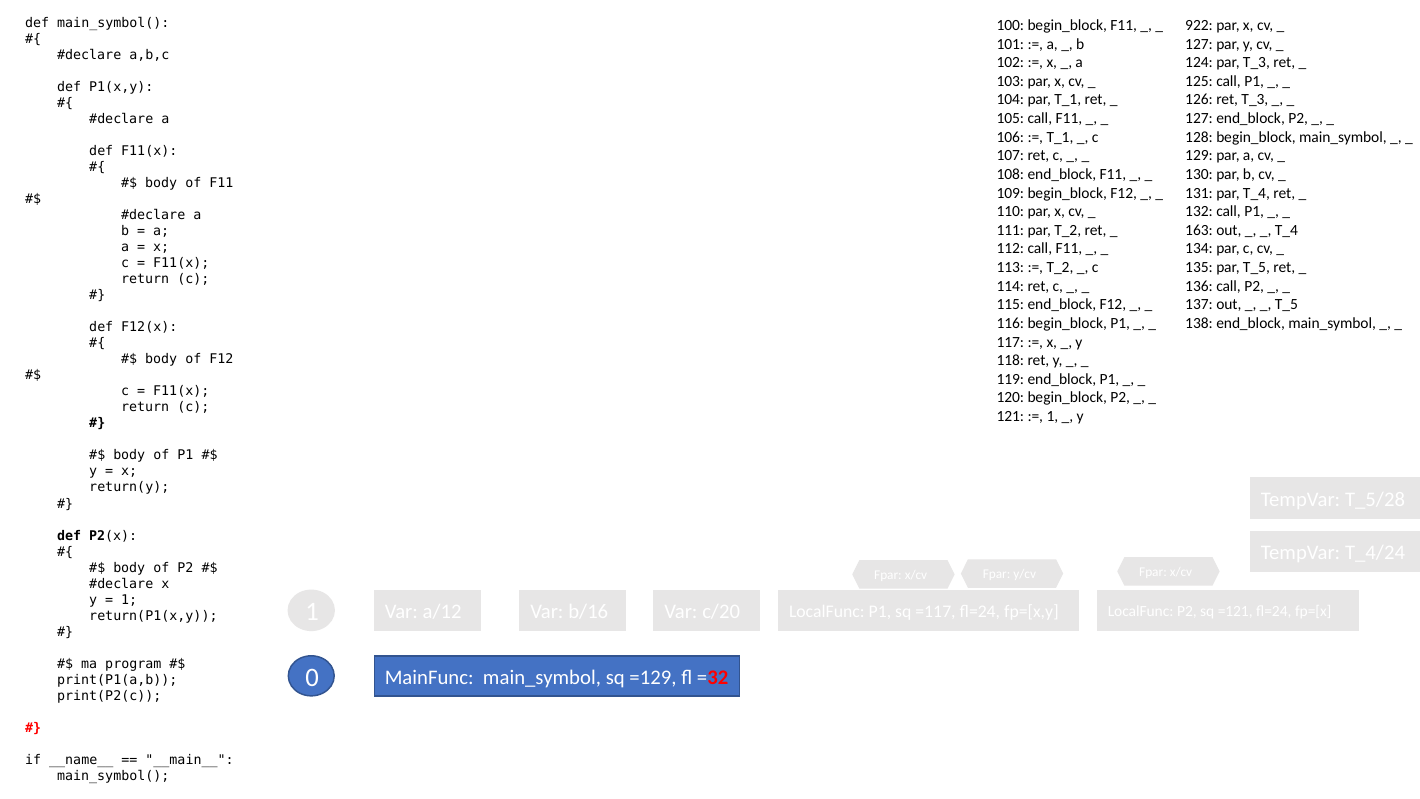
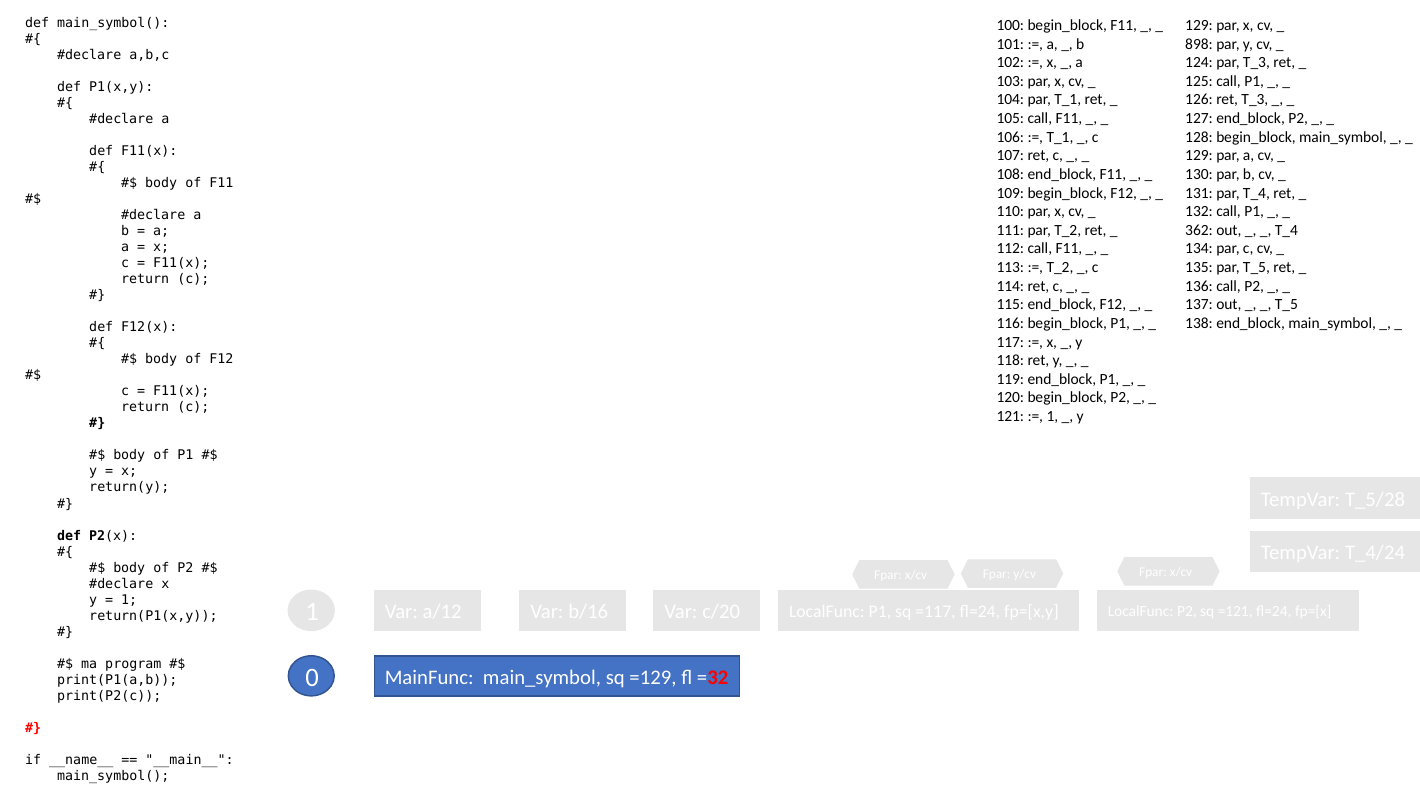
922 at (1199, 25): 922 -> 129
127 at (1199, 44): 127 -> 898
163: 163 -> 362
